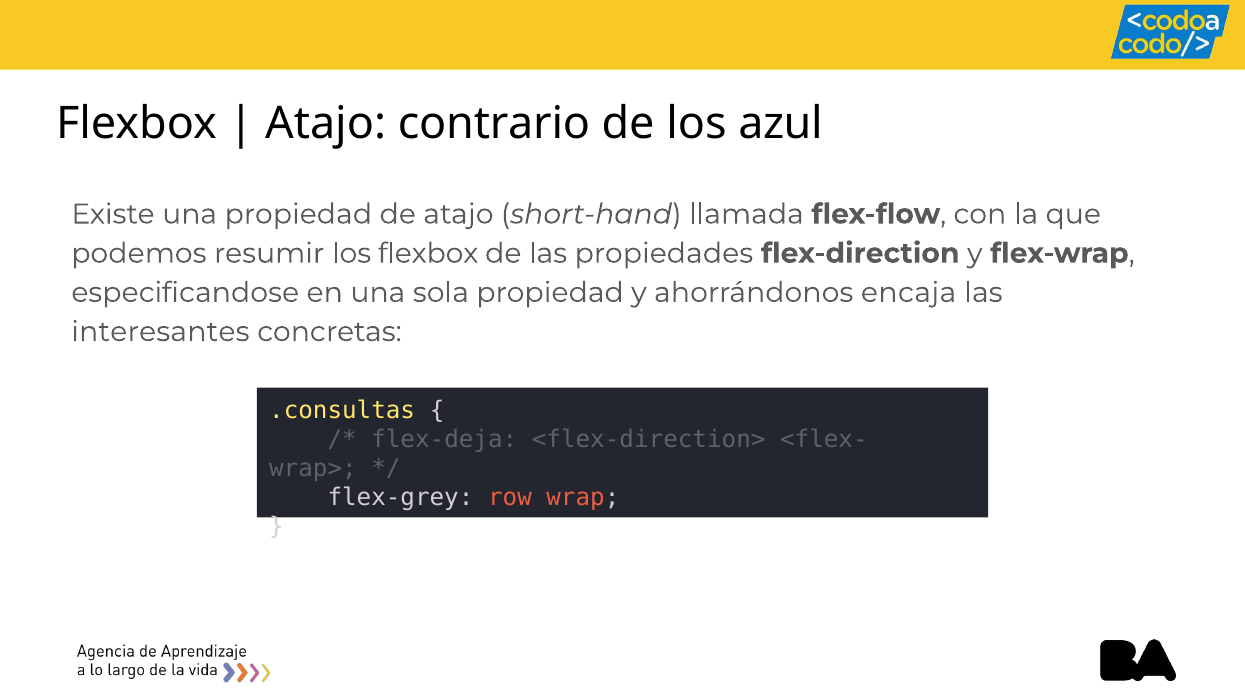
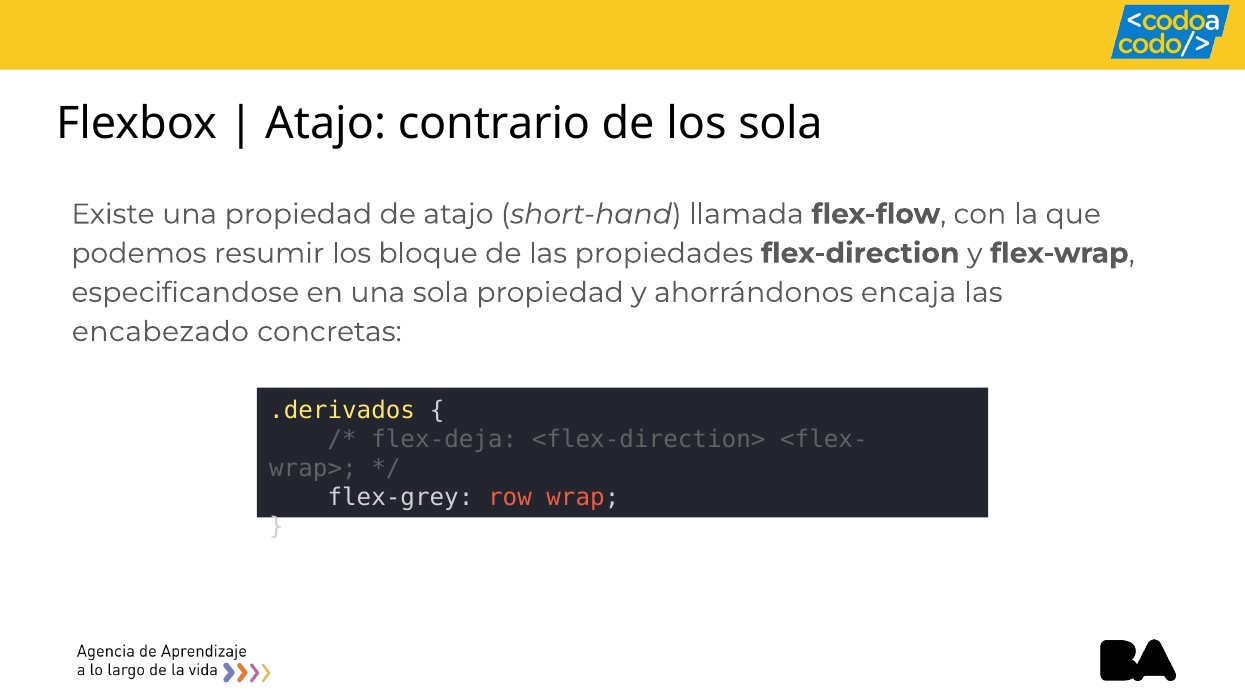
los azul: azul -> sola
los flexbox: flexbox -> bloque
interesantes: interesantes -> encabezado
.consultas: .consultas -> .derivados
